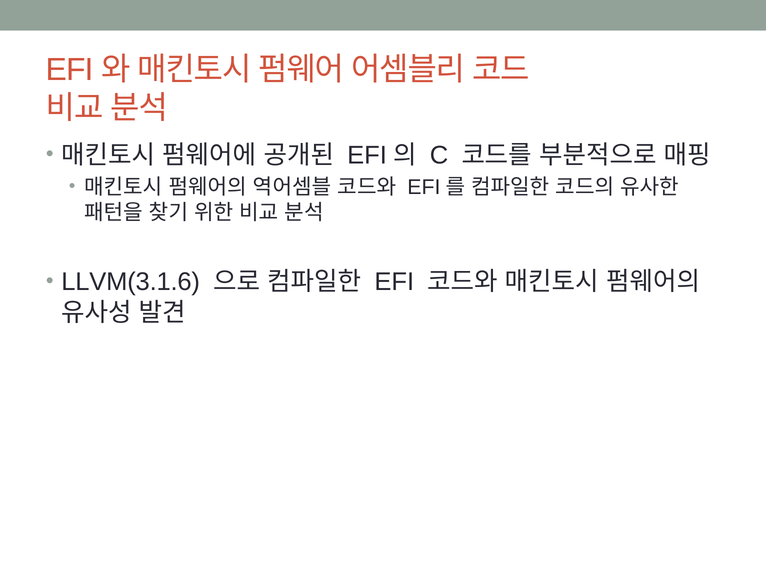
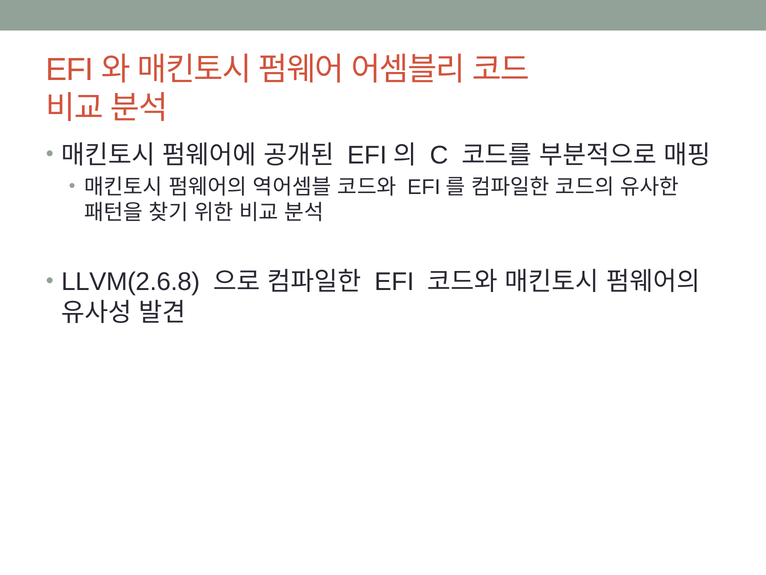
LLVM(3.1.6: LLVM(3.1.6 -> LLVM(2.6.8
